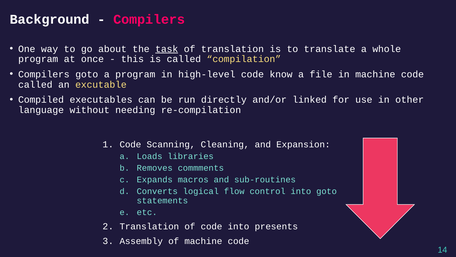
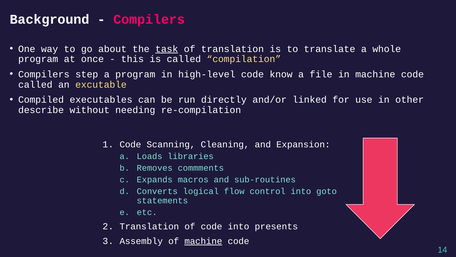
Compilers goto: goto -> step
language: language -> describe
machine at (203, 241) underline: none -> present
